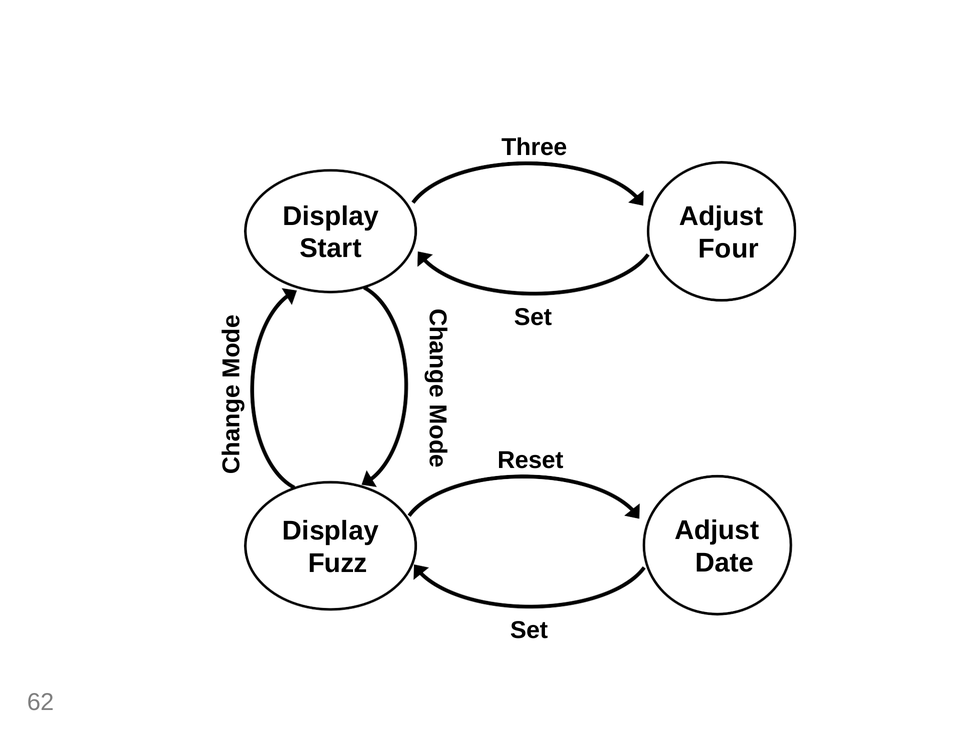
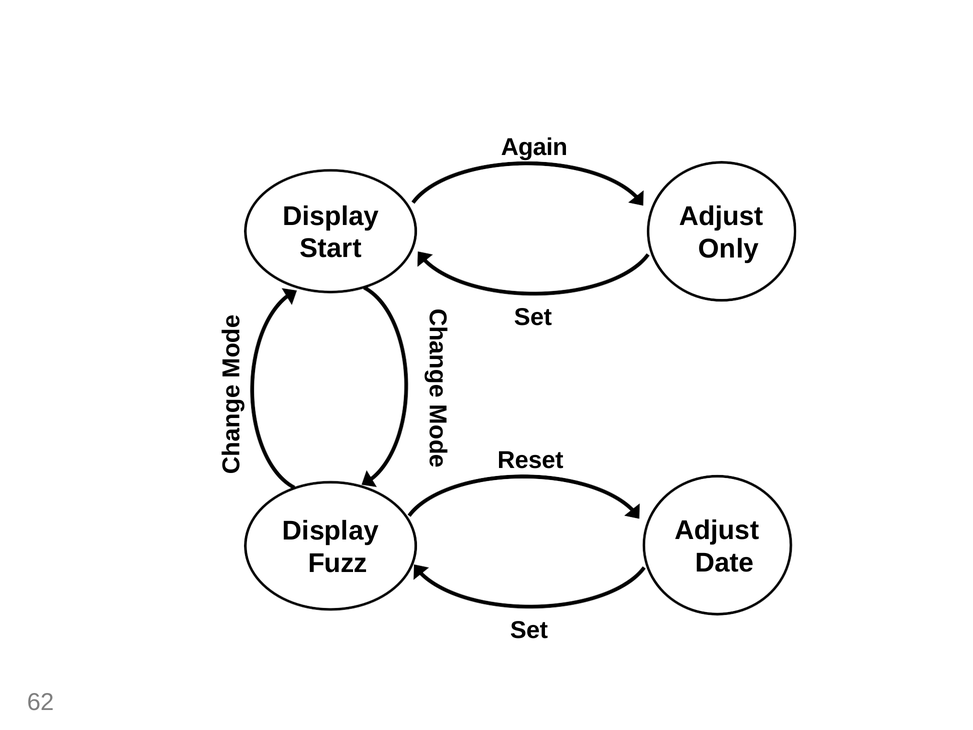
Three: Three -> Again
Four: Four -> Only
